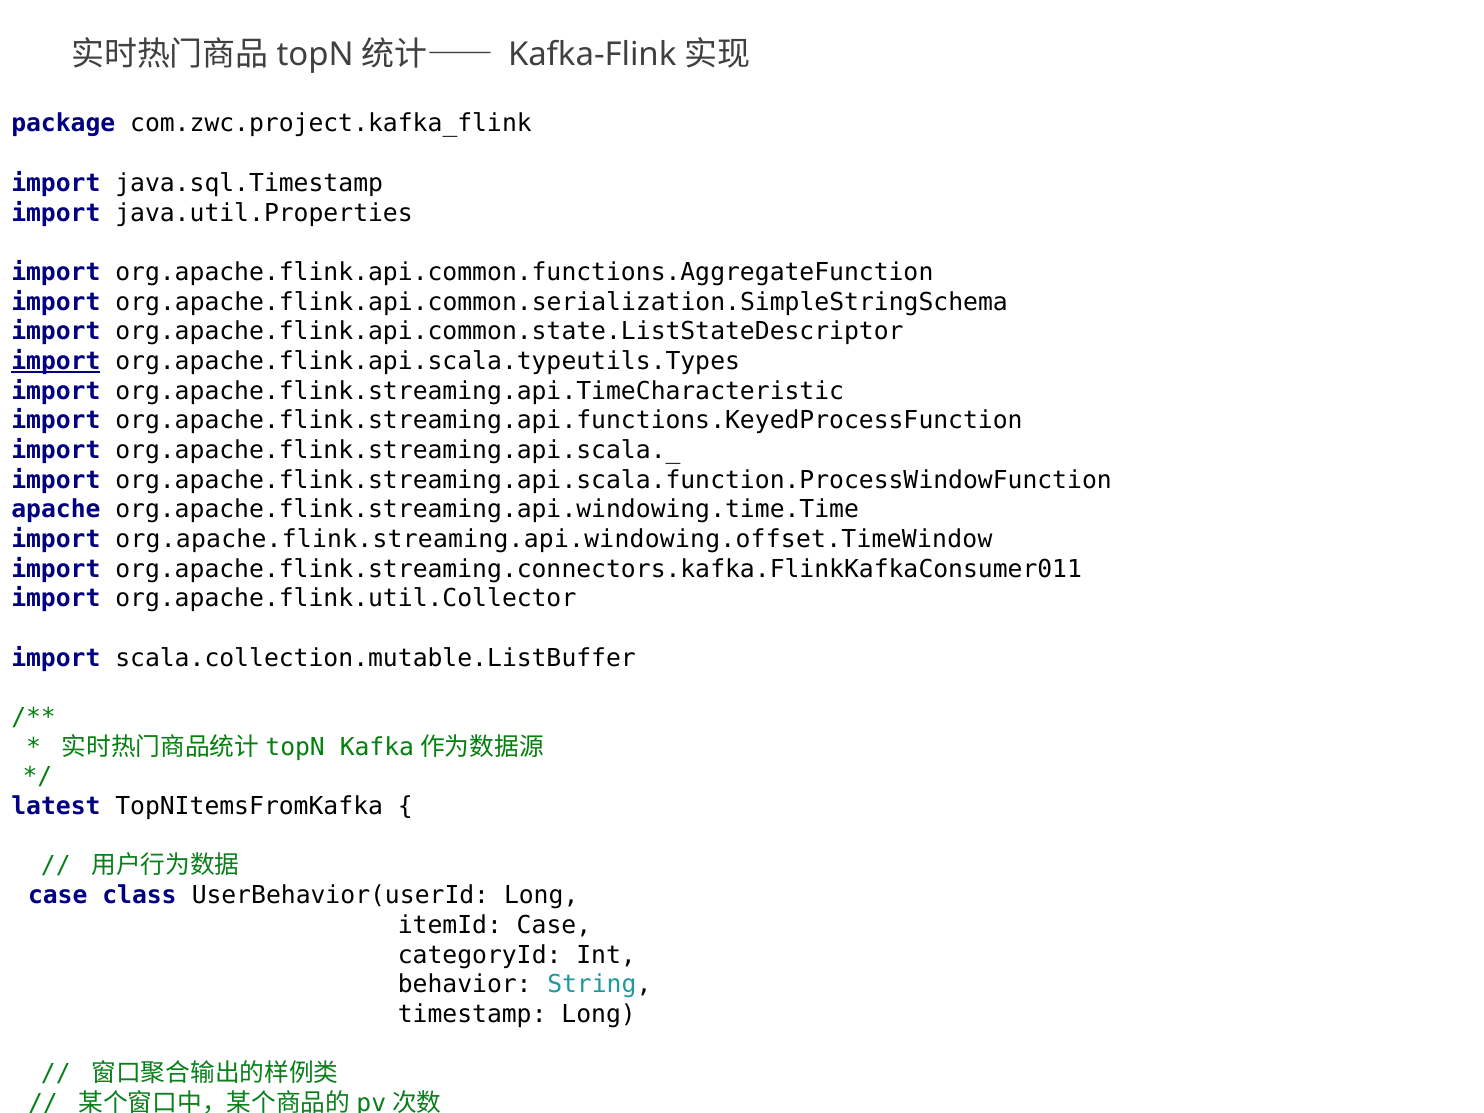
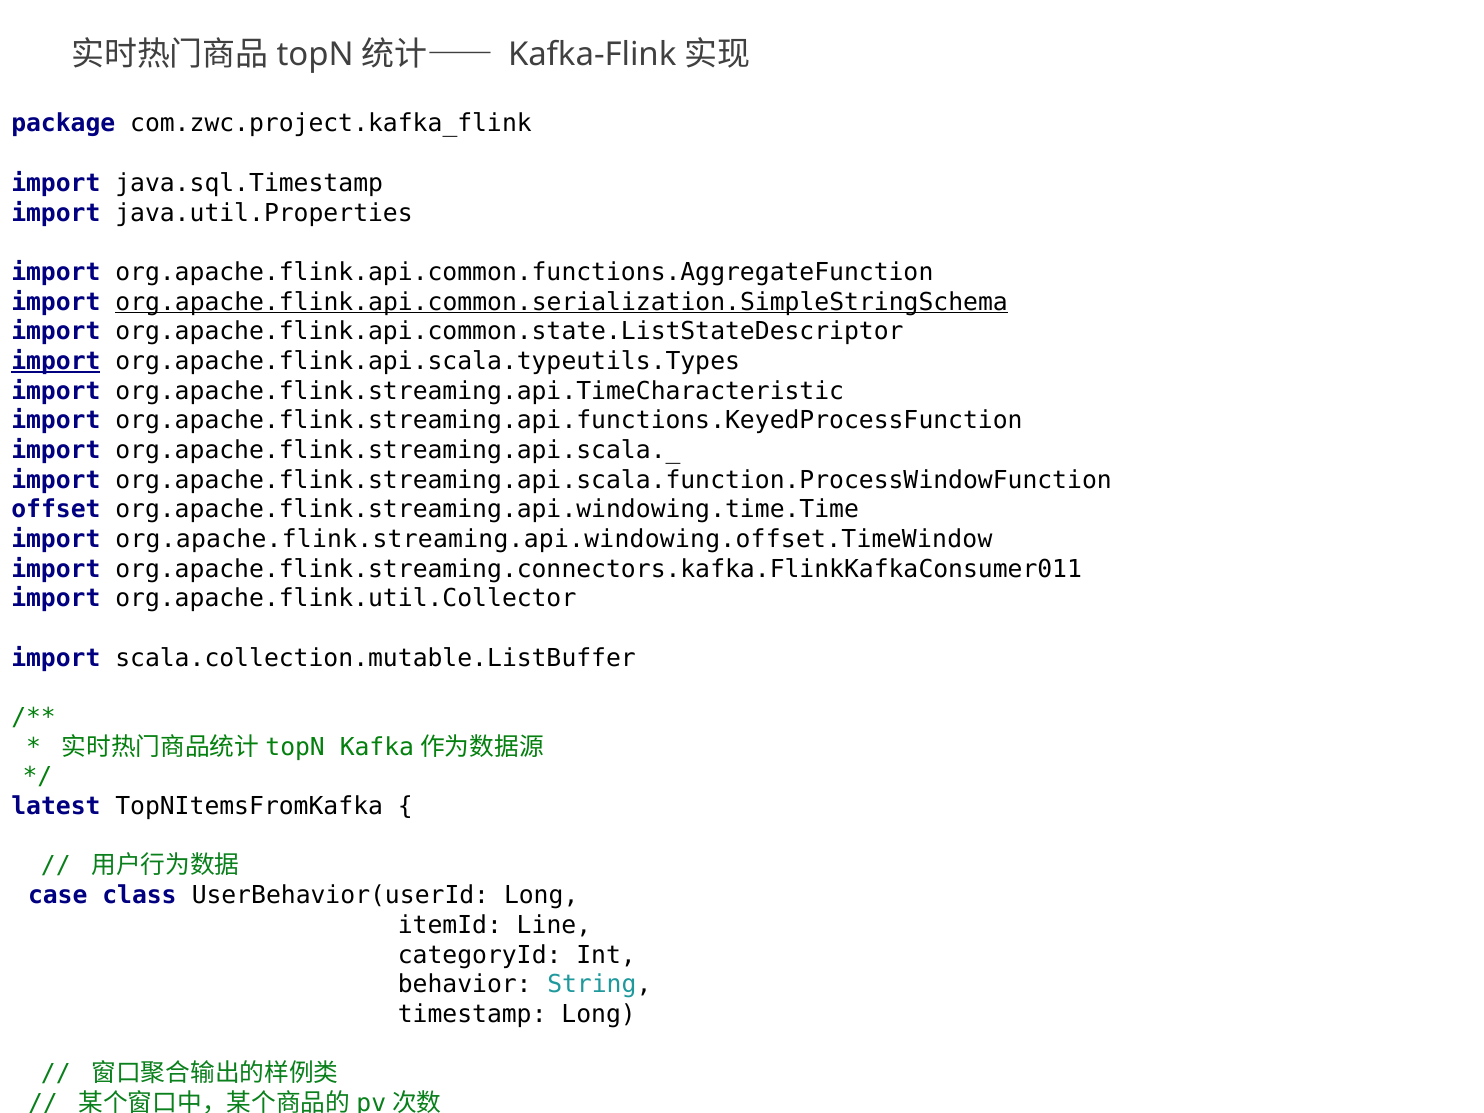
org.apache.flink.api.common.serialization.SimpleStringSchema underline: none -> present
apache: apache -> offset
itemId Case: Case -> Line
